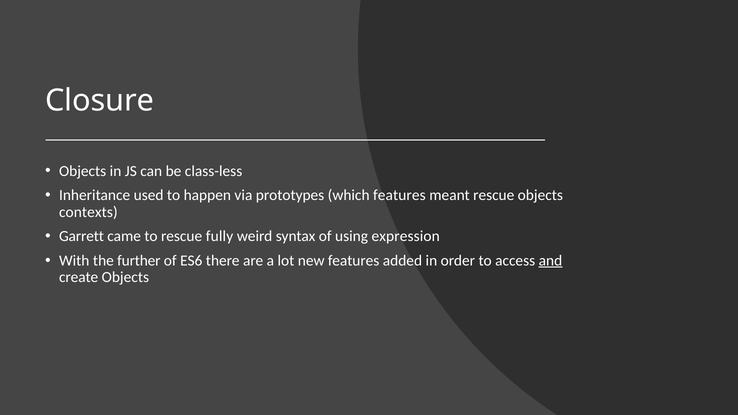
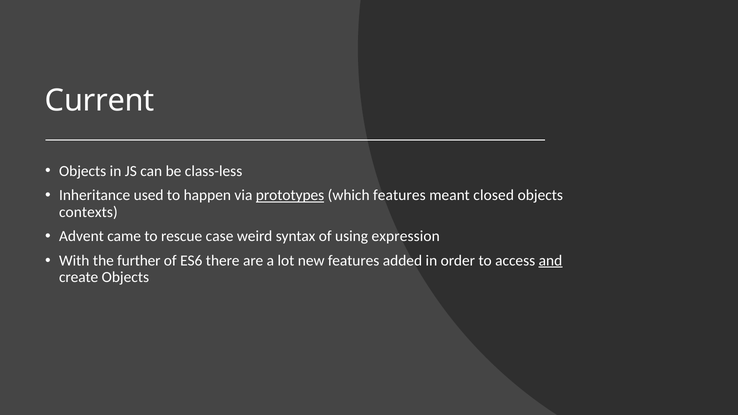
Closure: Closure -> Current
prototypes underline: none -> present
meant rescue: rescue -> closed
Garrett: Garrett -> Advent
fully: fully -> case
